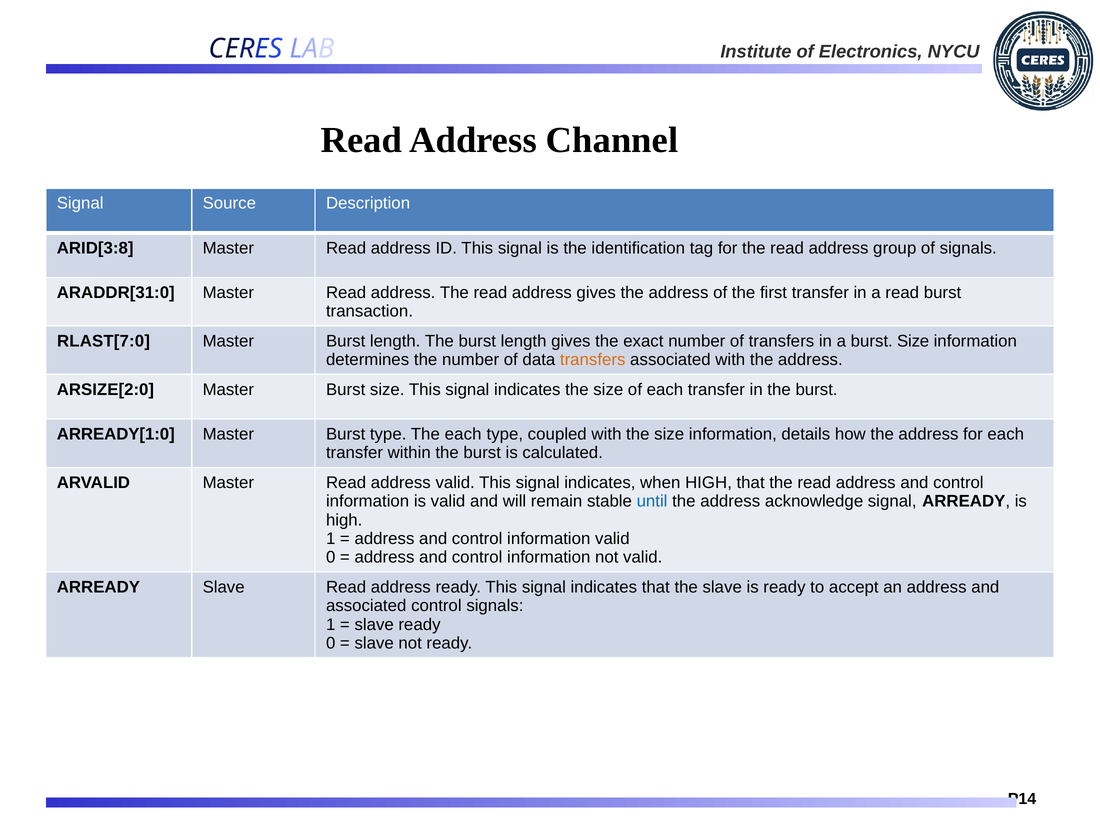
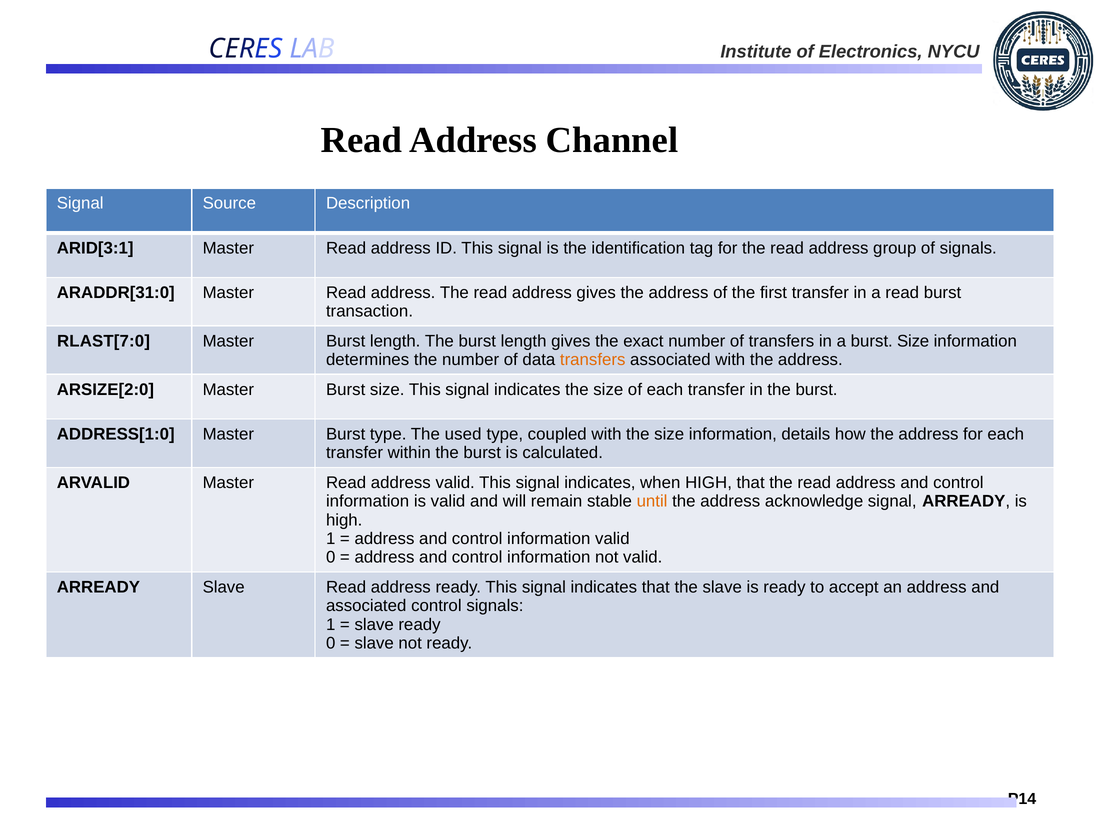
ARID[3:8: ARID[3:8 -> ARID[3:1
ARREADY[1:0: ARREADY[1:0 -> ADDRESS[1:0
The each: each -> used
until colour: blue -> orange
